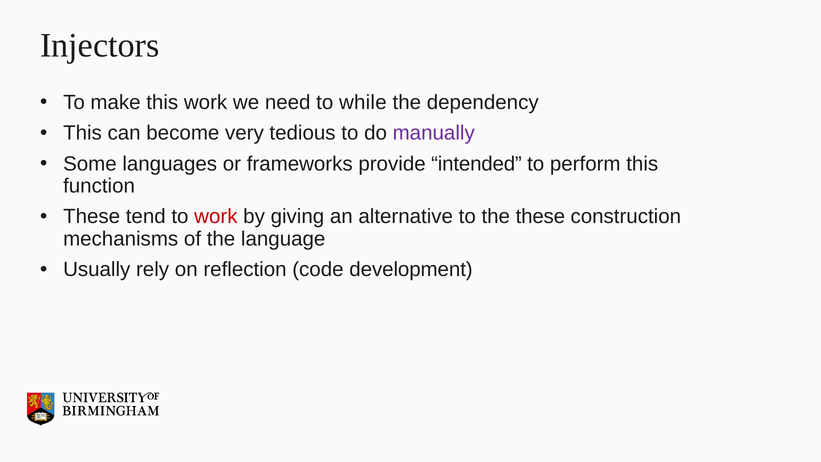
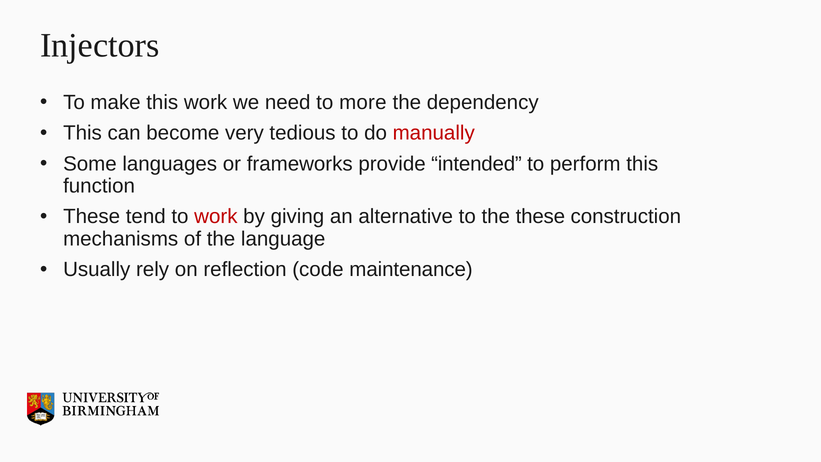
while: while -> more
manually colour: purple -> red
development: development -> maintenance
